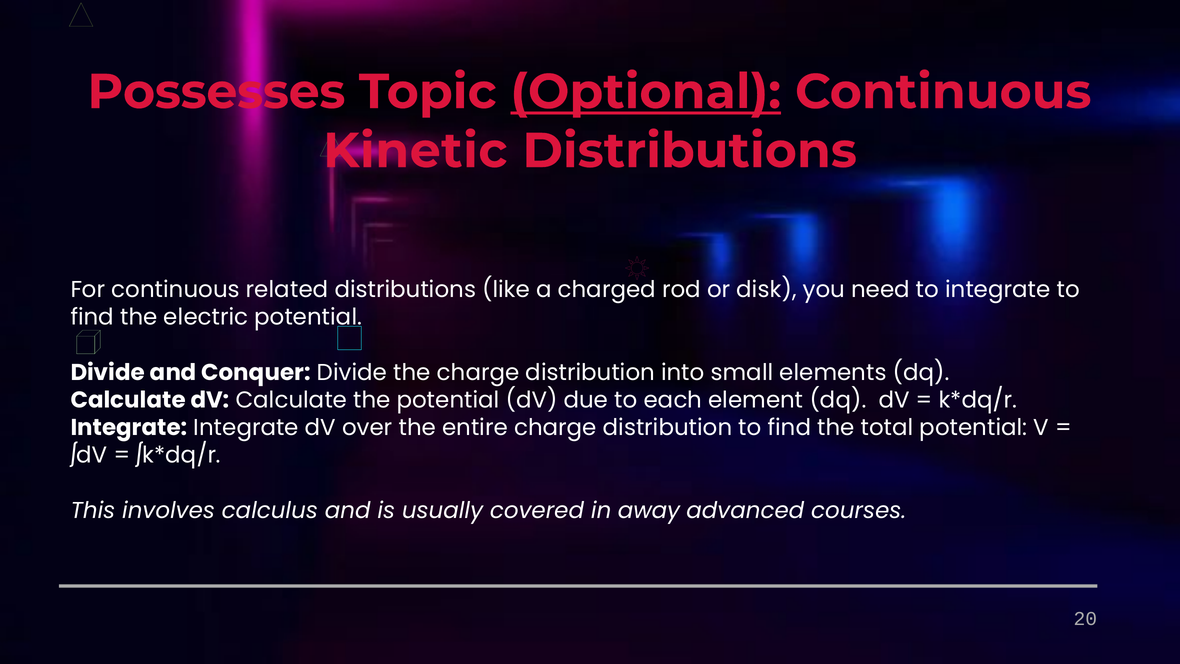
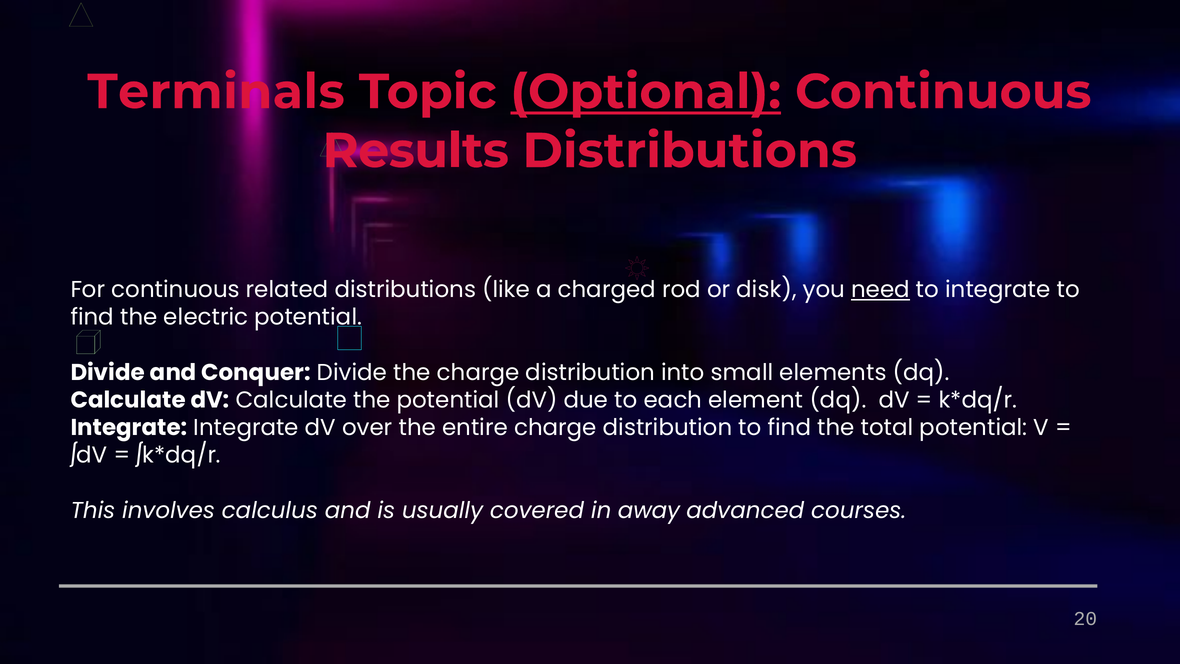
Possesses: Possesses -> Terminals
Kinetic: Kinetic -> Results
need underline: none -> present
